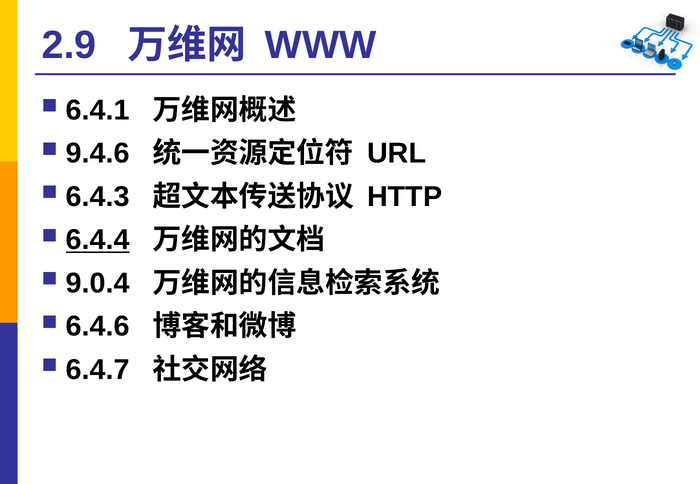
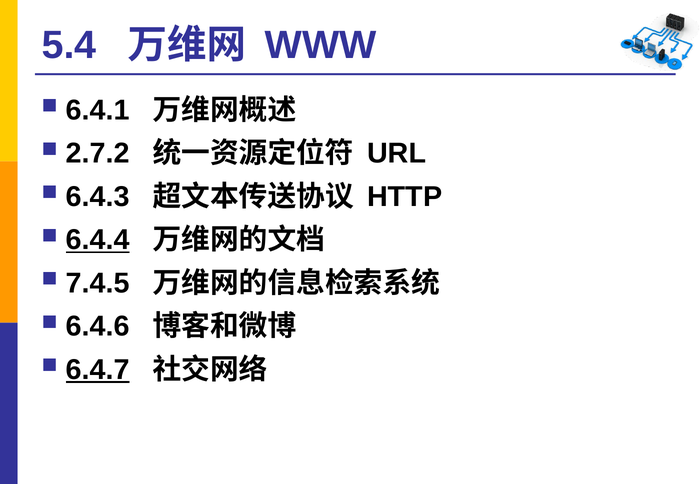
2.9: 2.9 -> 5.4
9.4.6: 9.4.6 -> 2.7.2
9.0.4: 9.0.4 -> 7.4.5
6.4.7 underline: none -> present
